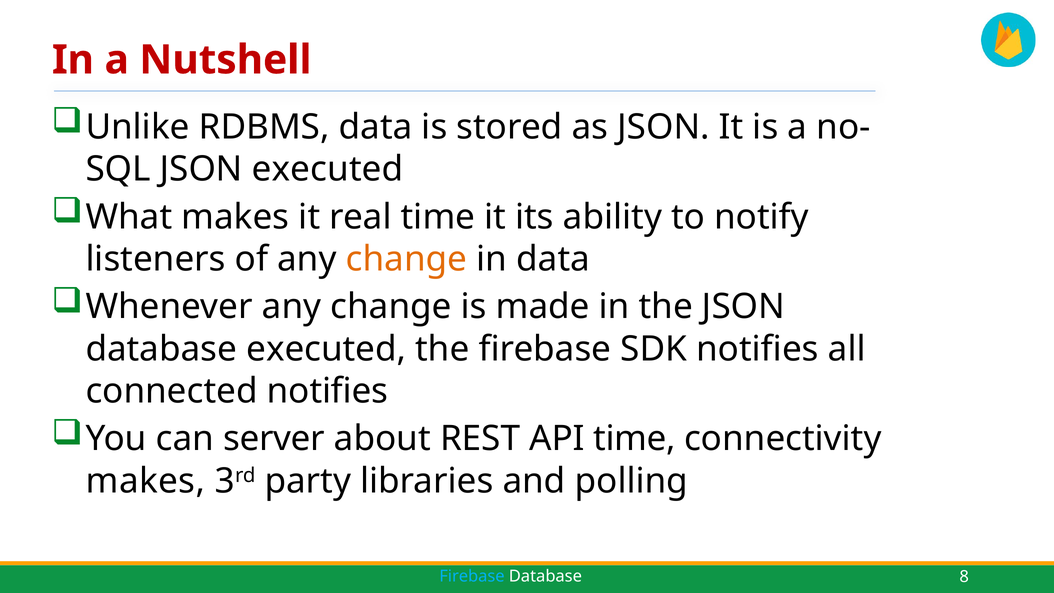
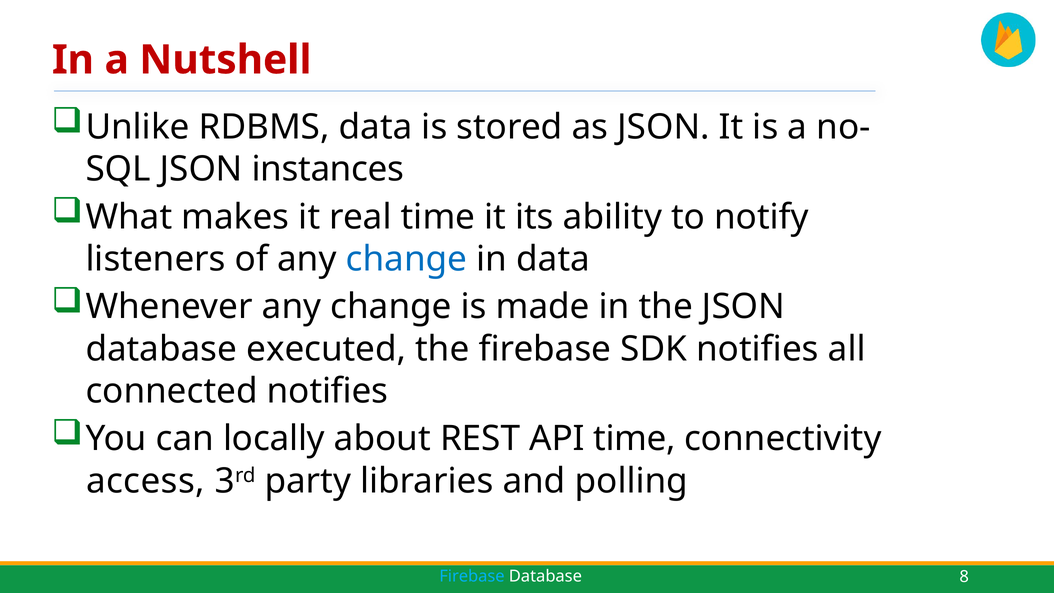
JSON executed: executed -> instances
change at (406, 259) colour: orange -> blue
server: server -> locally
makes at (145, 481): makes -> access
